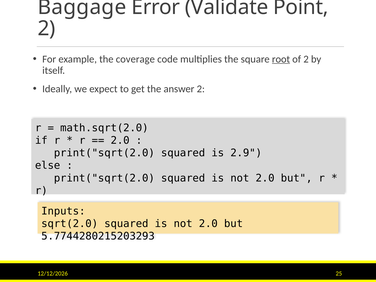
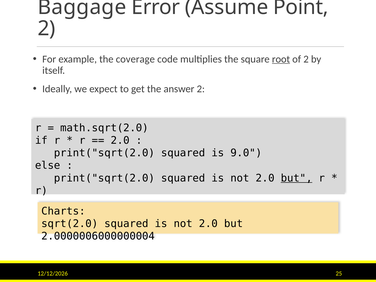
Validate: Validate -> Assume
2.9: 2.9 -> 9.0
but at (297, 178) underline: none -> present
Inputs: Inputs -> Charts
5.7744280215203293: 5.7744280215203293 -> 2.0000006000000004
